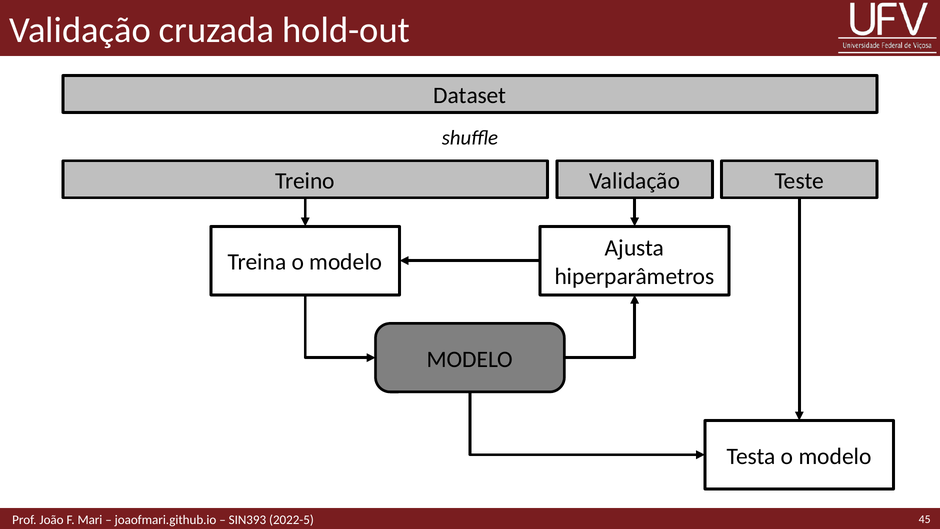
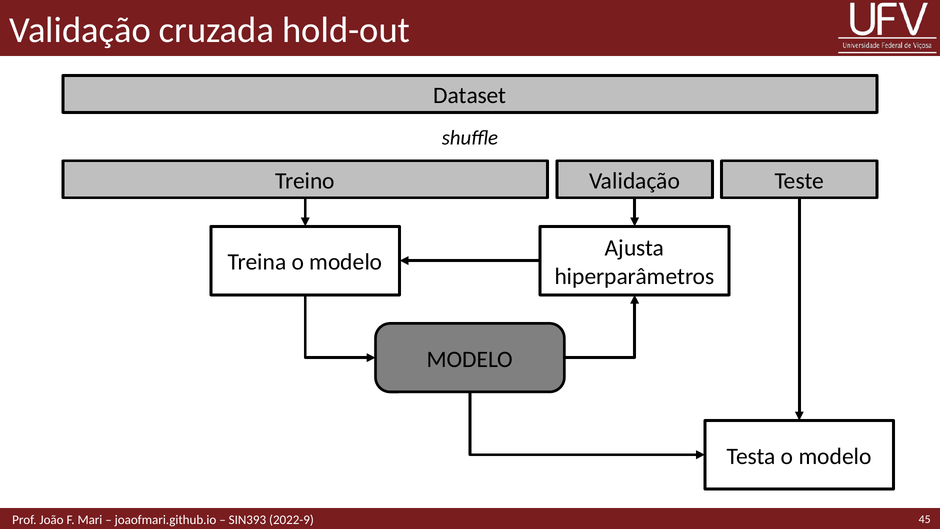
2022-5: 2022-5 -> 2022-9
